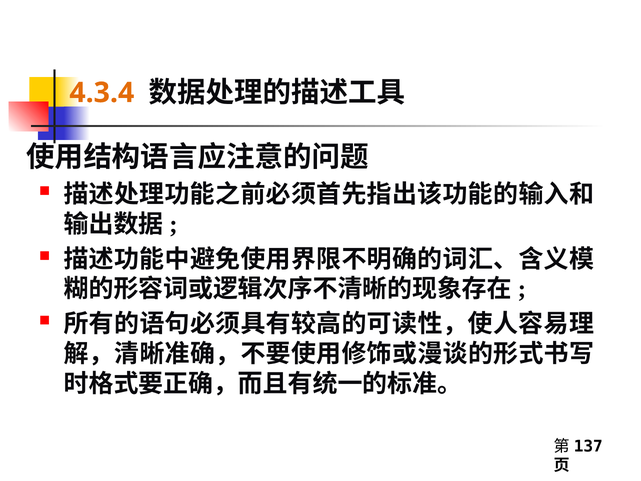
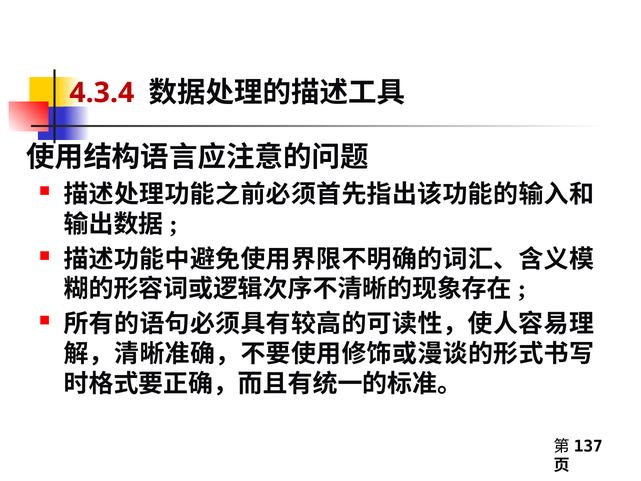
4.3.4 colour: orange -> red
